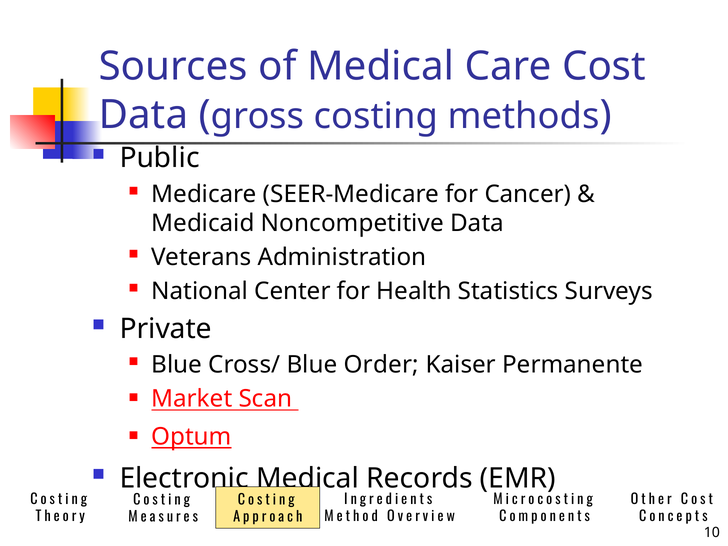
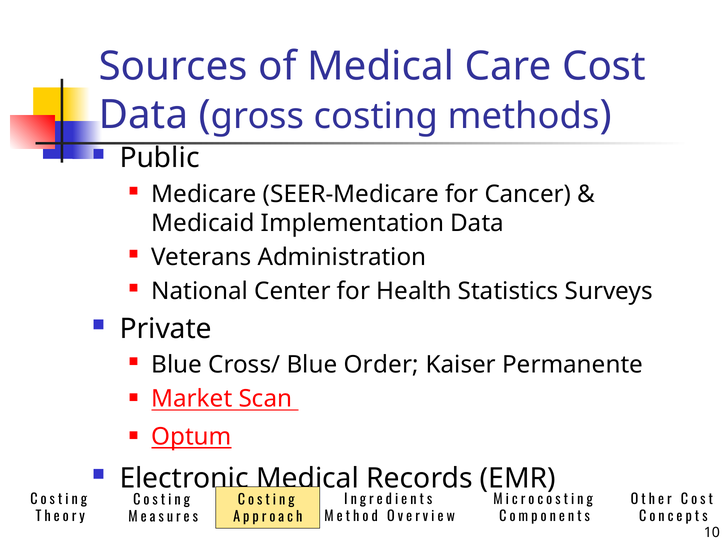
Noncompetitive: Noncompetitive -> Implementation
